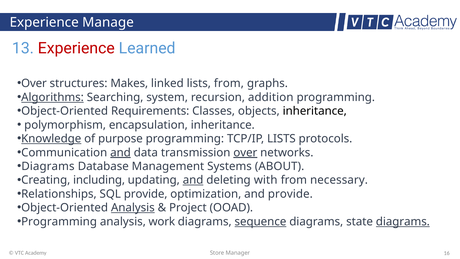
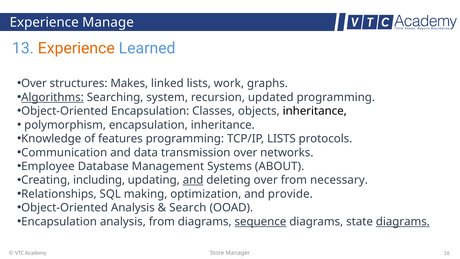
Experience at (76, 48) colour: red -> orange
lists from: from -> work
addition: addition -> updated
Object-Oriented Requirements: Requirements -> Encapsulation
Knowledge underline: present -> none
purpose: purpose -> features
and at (121, 152) underline: present -> none
over at (245, 152) underline: present -> none
Diagrams at (48, 166): Diagrams -> Employee
deleting with: with -> over
SQL provide: provide -> making
Analysis at (133, 208) underline: present -> none
Project: Project -> Search
Programming at (59, 221): Programming -> Encapsulation
analysis work: work -> from
